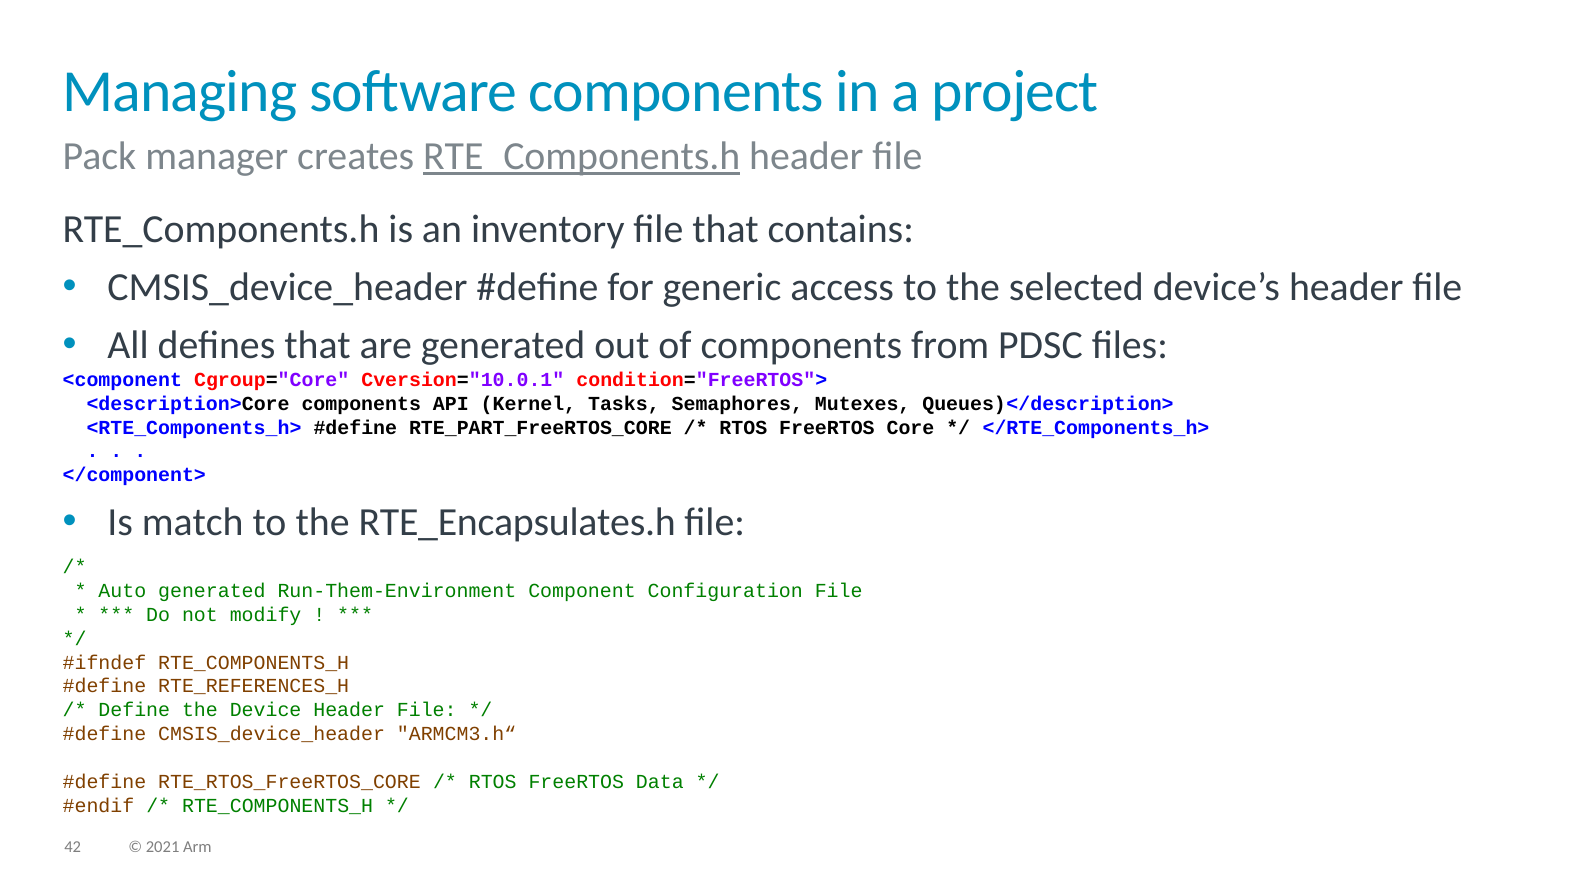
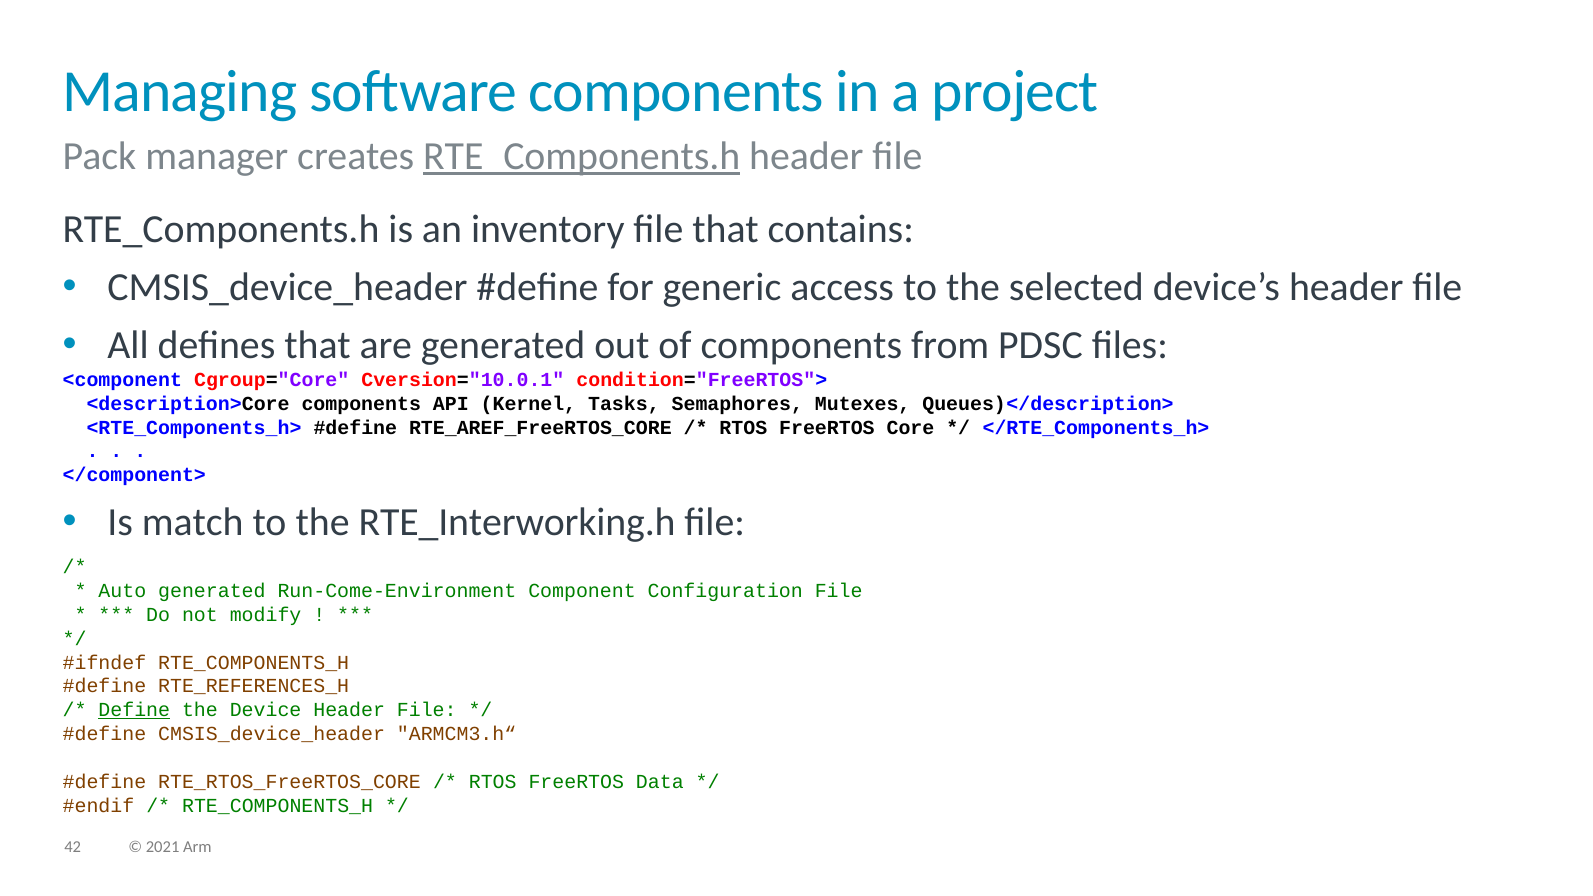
RTE_PART_FreeRTOS_CORE: RTE_PART_FreeRTOS_CORE -> RTE_AREF_FreeRTOS_CORE
RTE_Encapsulates.h: RTE_Encapsulates.h -> RTE_Interworking.h
Run-Them-Environment: Run-Them-Environment -> Run-Come-Environment
Define underline: none -> present
